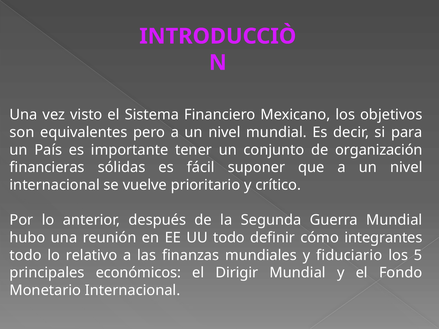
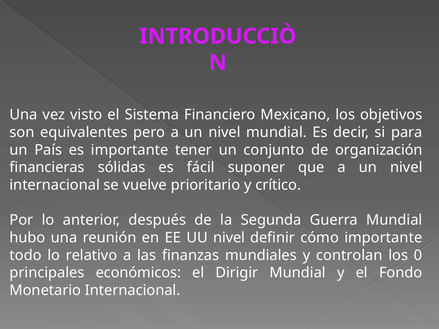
UU todo: todo -> nivel
cómo integrantes: integrantes -> importante
fiduciario: fiduciario -> controlan
5: 5 -> 0
